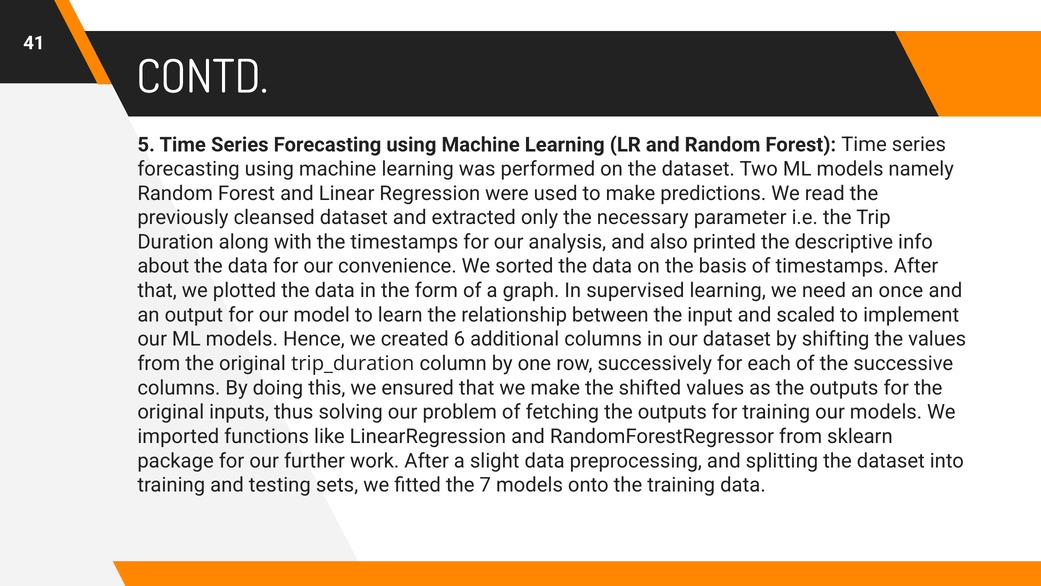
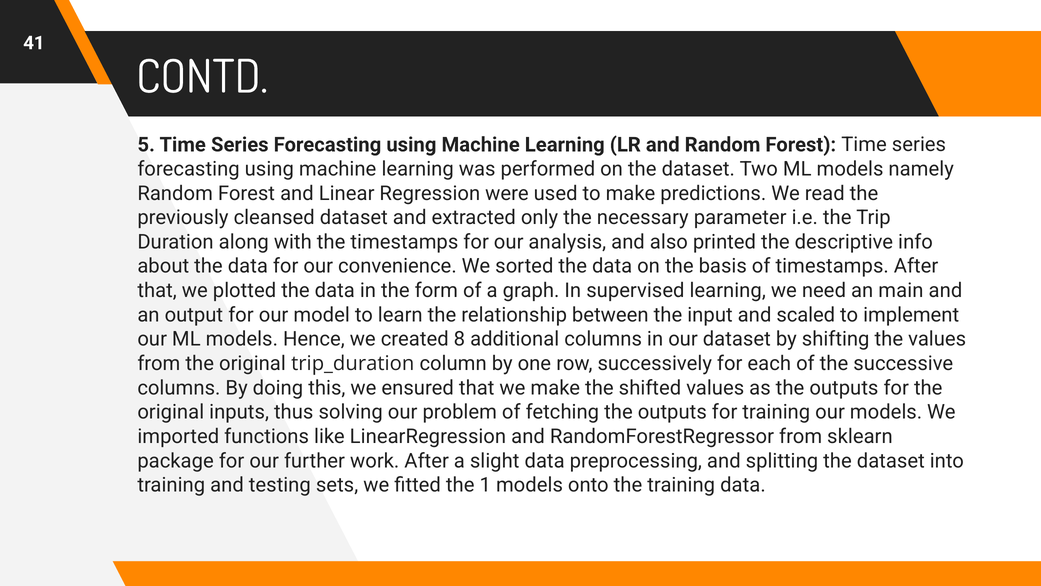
once: once -> main
6: 6 -> 8
7: 7 -> 1
